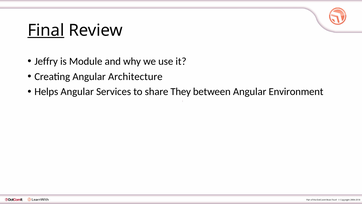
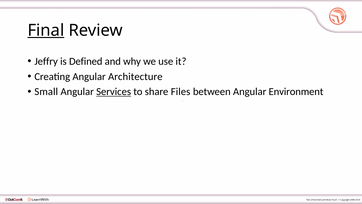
Module: Module -> Defined
Helps: Helps -> Small
Services underline: none -> present
They: They -> Files
